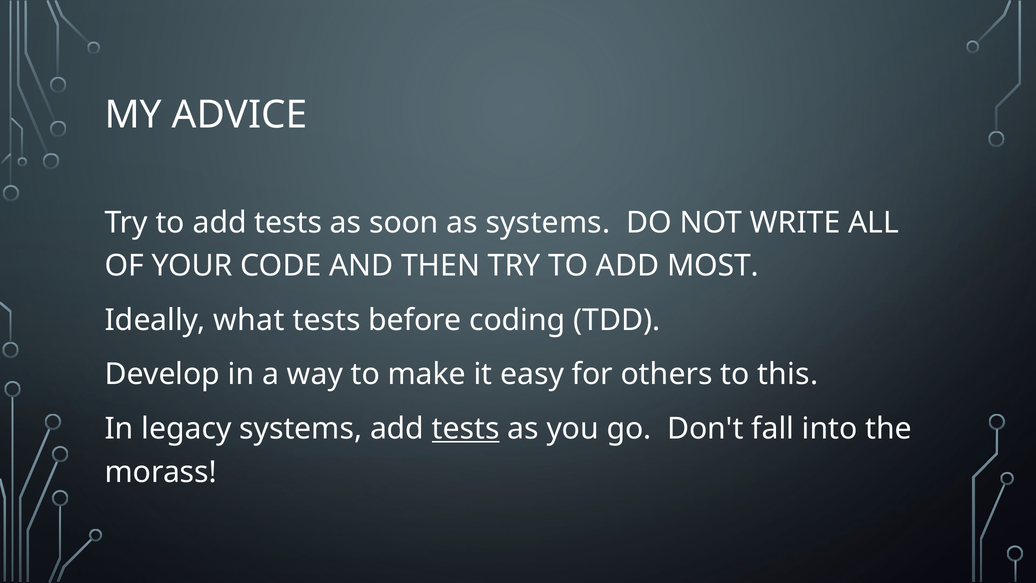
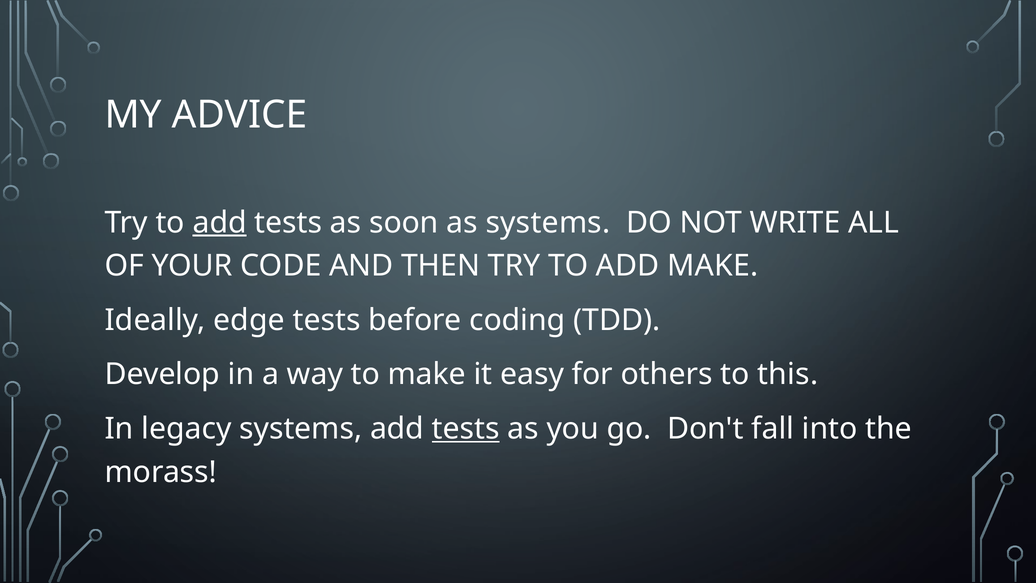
add at (220, 222) underline: none -> present
ADD MOST: MOST -> MAKE
what: what -> edge
